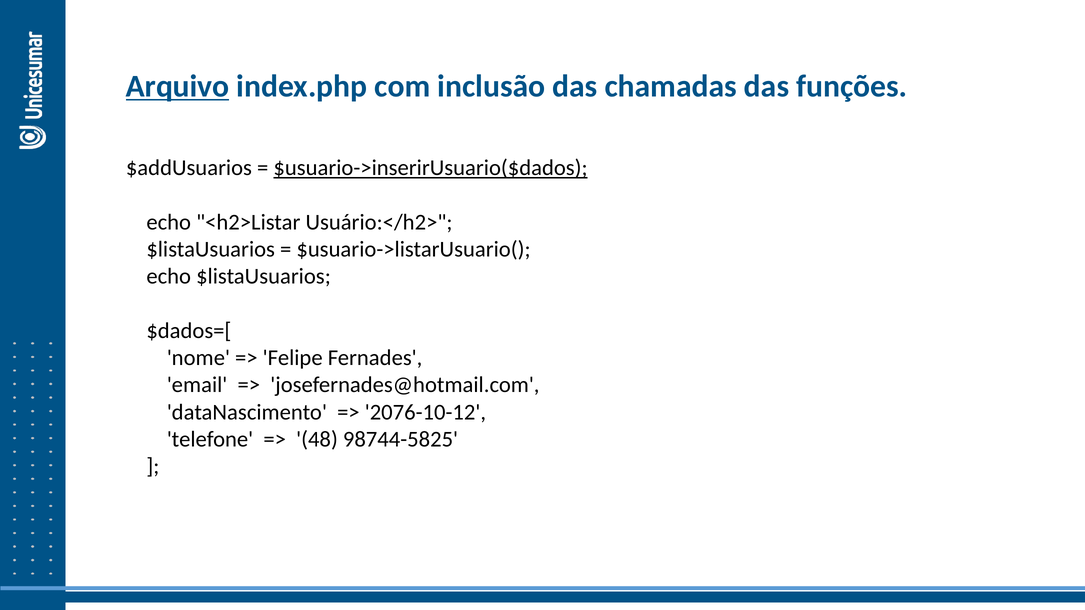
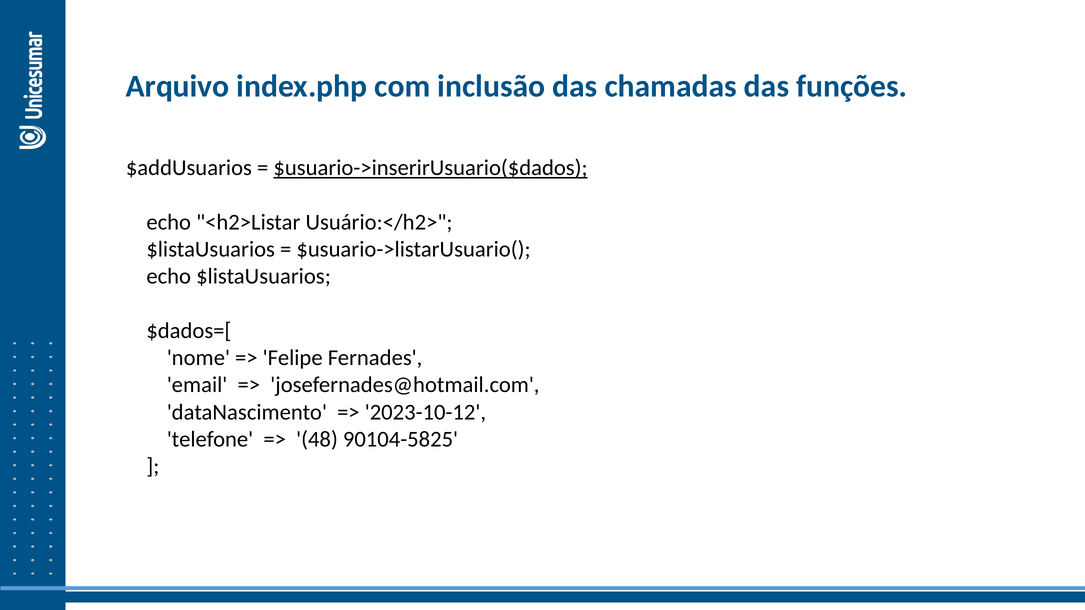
Arquivo underline: present -> none
2076-10-12: 2076-10-12 -> 2023-10-12
98744-5825: 98744-5825 -> 90104-5825
